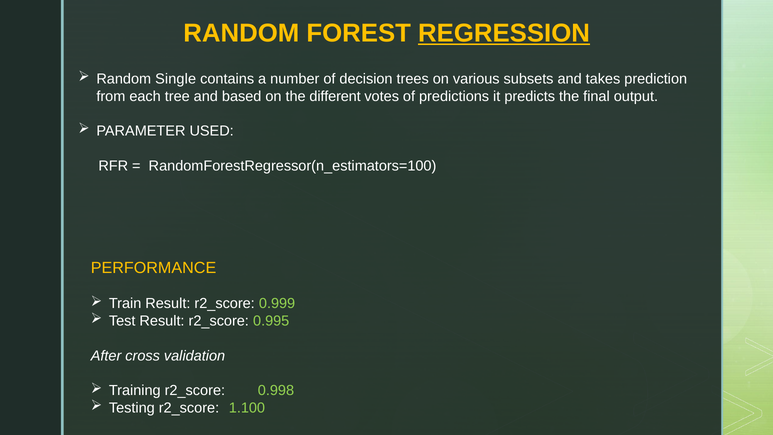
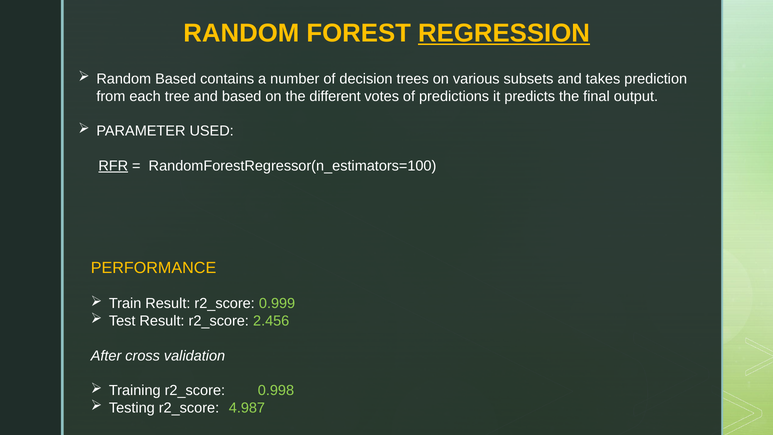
Random Single: Single -> Based
RFR underline: none -> present
0.995: 0.995 -> 2.456
1.100: 1.100 -> 4.987
